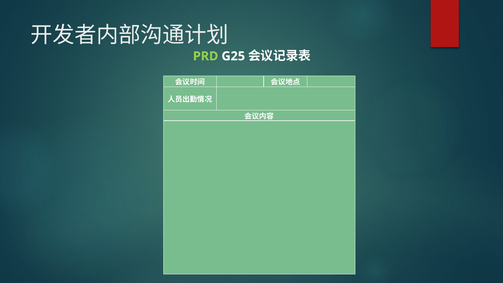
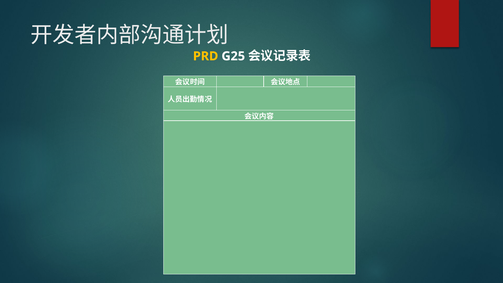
PRD colour: light green -> yellow
